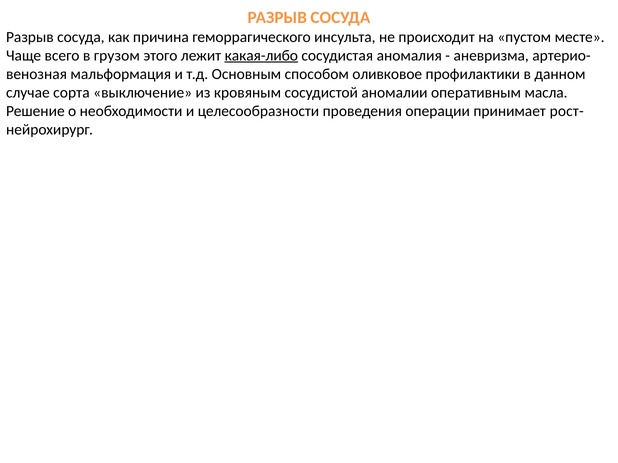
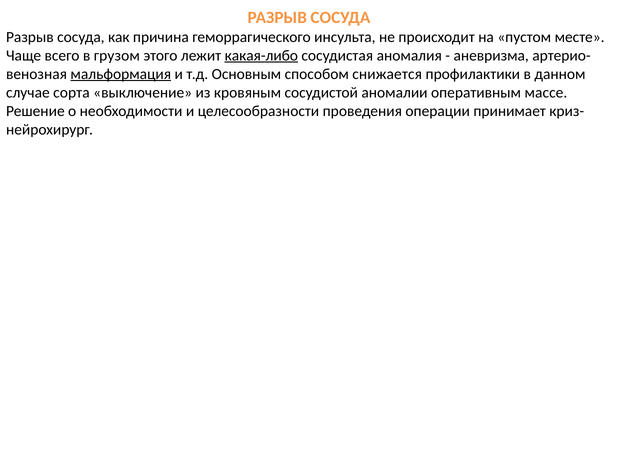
мальформация underline: none -> present
оливковое: оливковое -> снижается
масла: масла -> массе
рост-: рост- -> криз-
